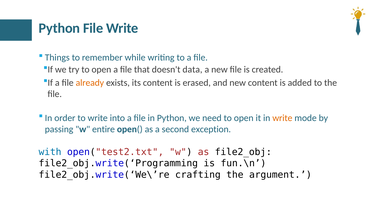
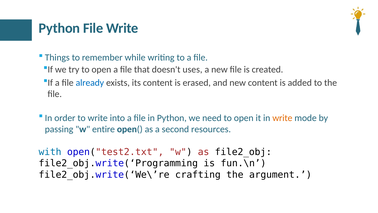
data: data -> uses
already colour: orange -> blue
exception: exception -> resources
